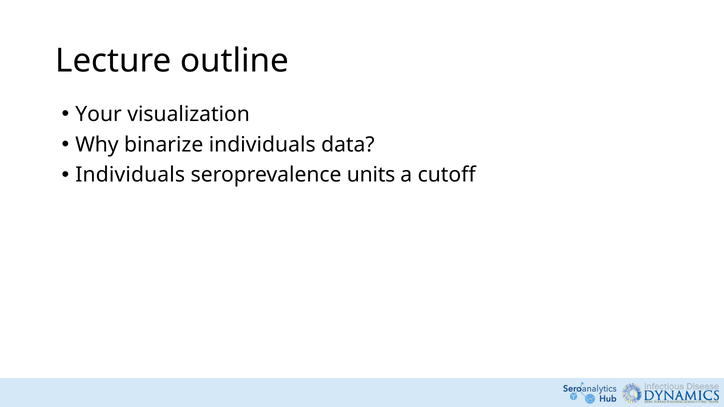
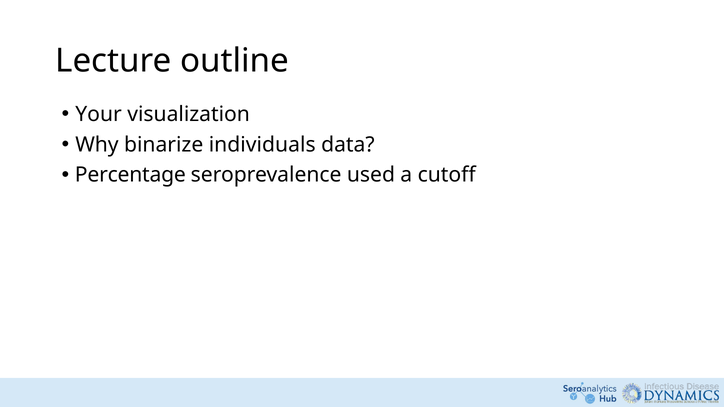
Individuals at (130, 175): Individuals -> Percentage
units: units -> used
